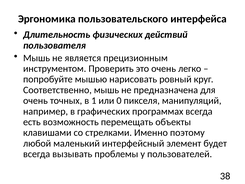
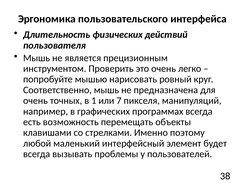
0: 0 -> 7
